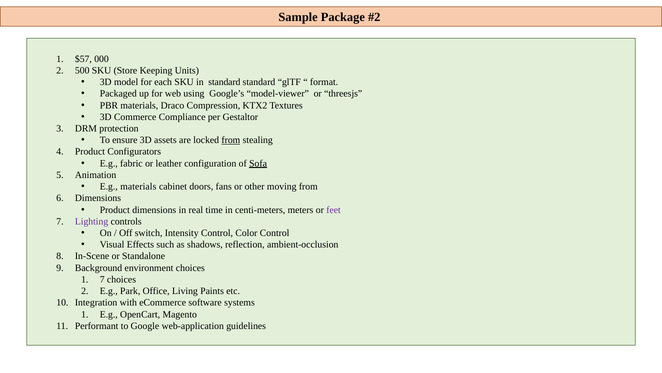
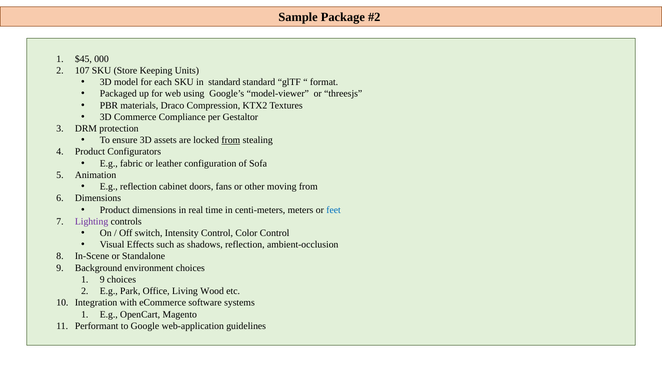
$57: $57 -> $45
500: 500 -> 107
Sofa underline: present -> none
E.g materials: materials -> reflection
feet colour: purple -> blue
7 at (102, 279): 7 -> 9
Paints: Paints -> Wood
